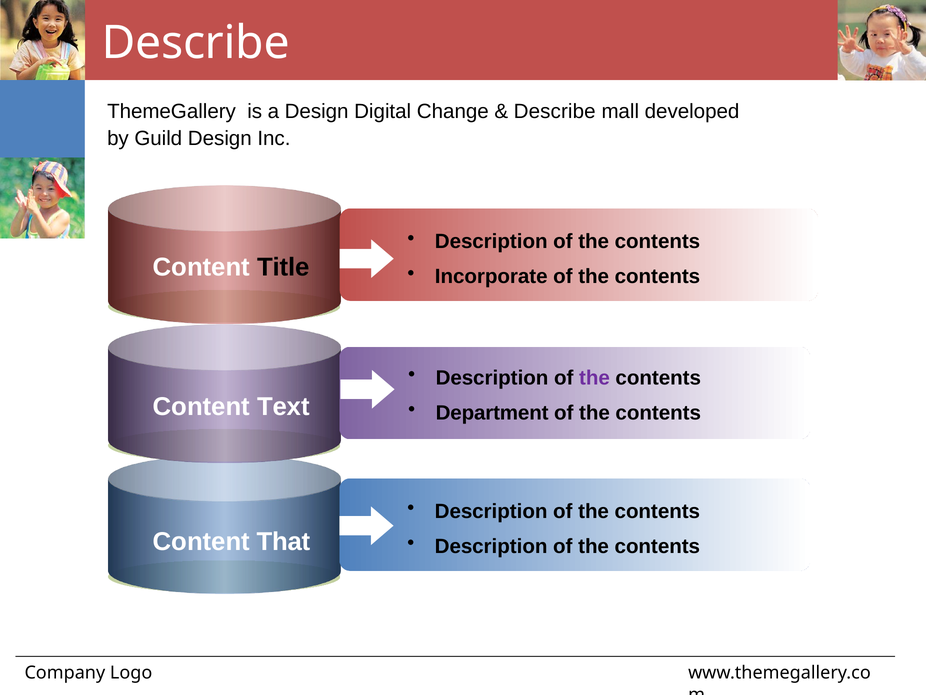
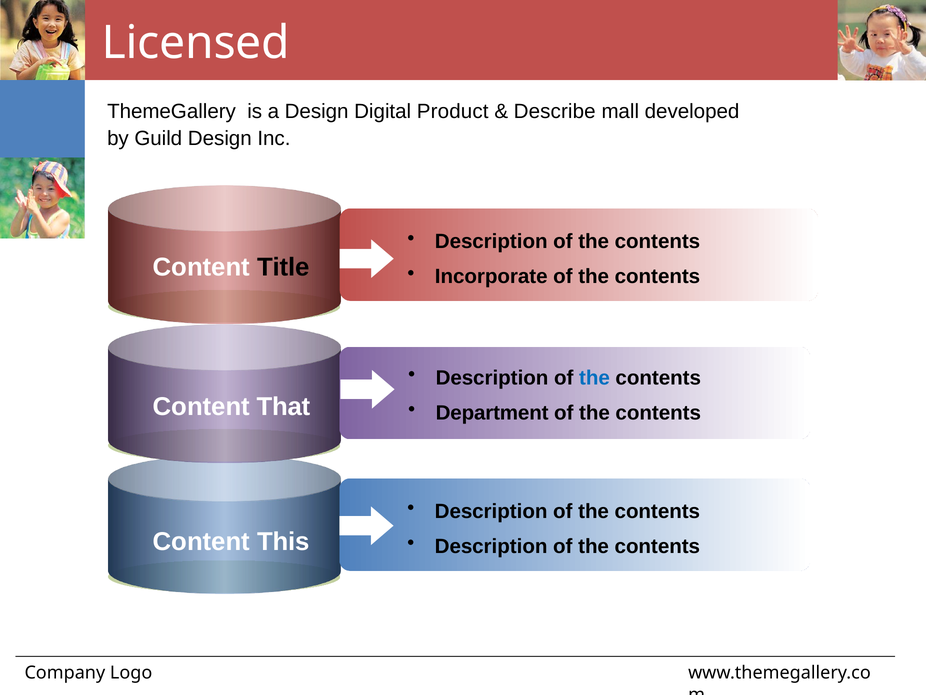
Describe at (196, 43): Describe -> Licensed
Change: Change -> Product
the at (594, 378) colour: purple -> blue
Text: Text -> That
That: That -> This
